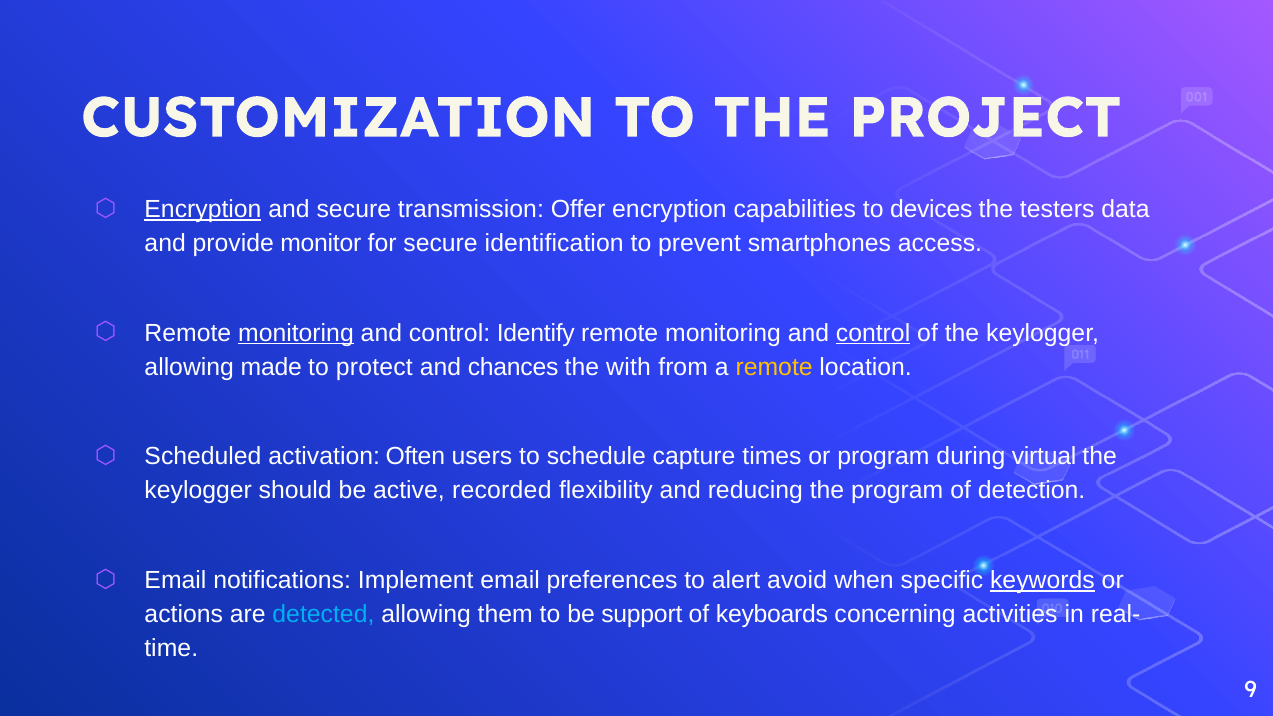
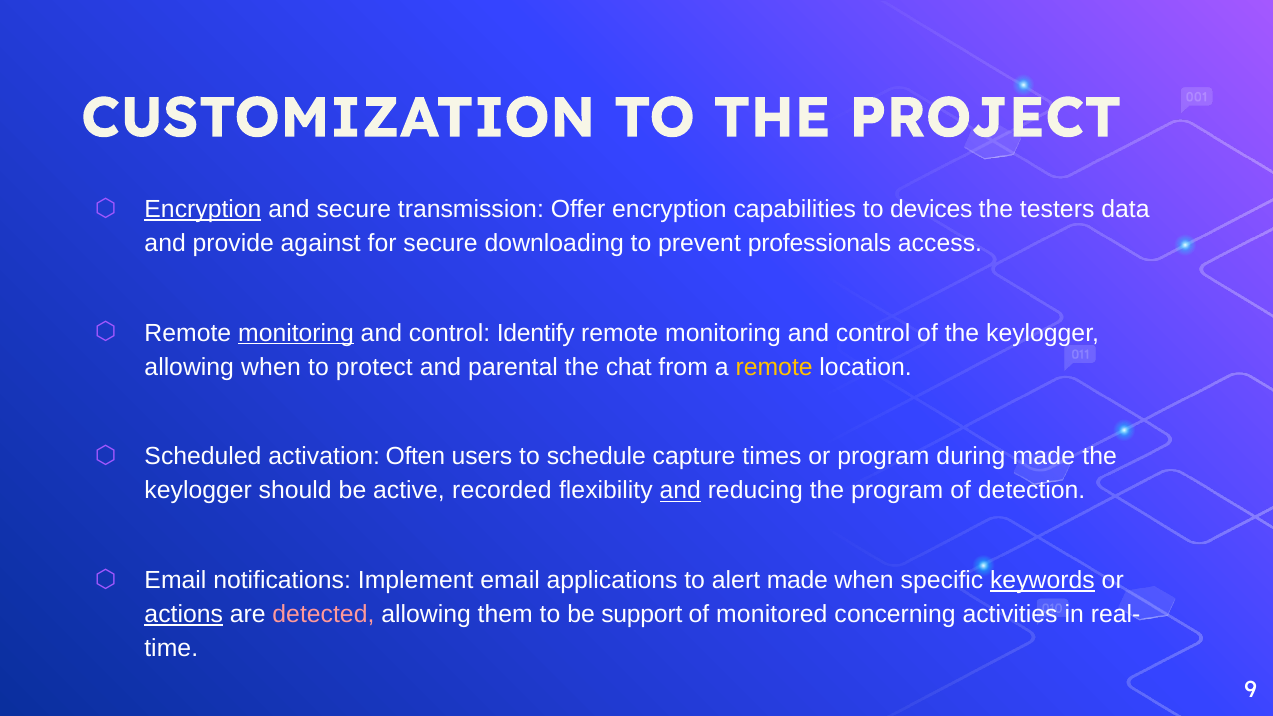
monitor: monitor -> against
identification: identification -> downloading
smartphones: smartphones -> professionals
control at (873, 333) underline: present -> none
allowing made: made -> when
chances: chances -> parental
with: with -> chat
during virtual: virtual -> made
and at (680, 491) underline: none -> present
preferences: preferences -> applications
alert avoid: avoid -> made
actions underline: none -> present
detected colour: light blue -> pink
keyboards: keyboards -> monitored
